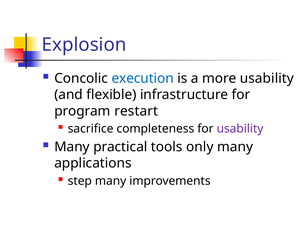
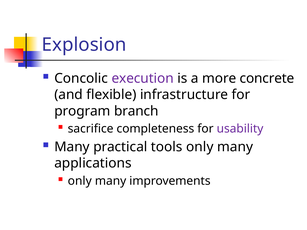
execution colour: blue -> purple
more usability: usability -> concrete
restart: restart -> branch
step at (80, 181): step -> only
